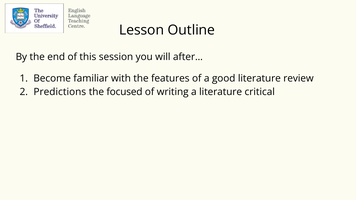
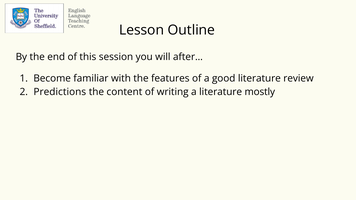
focused: focused -> content
critical: critical -> mostly
